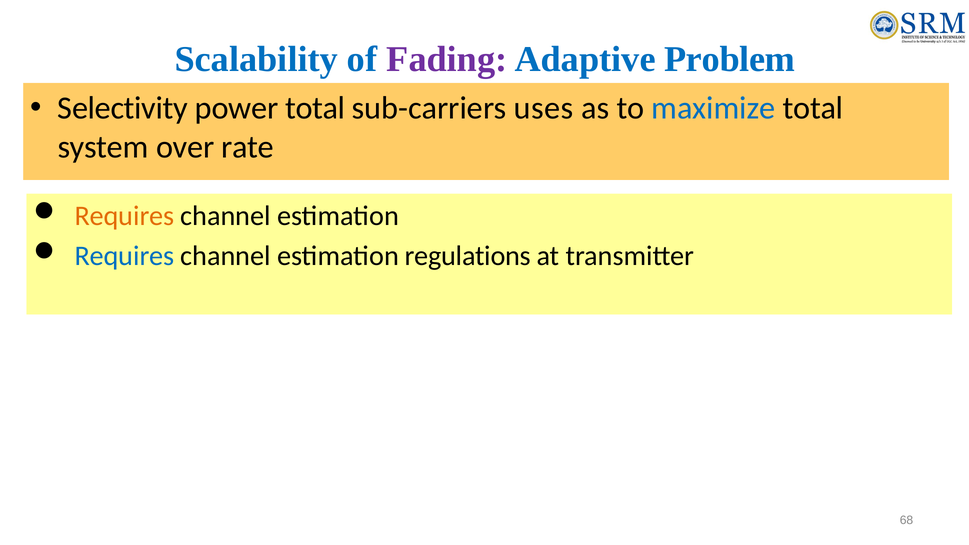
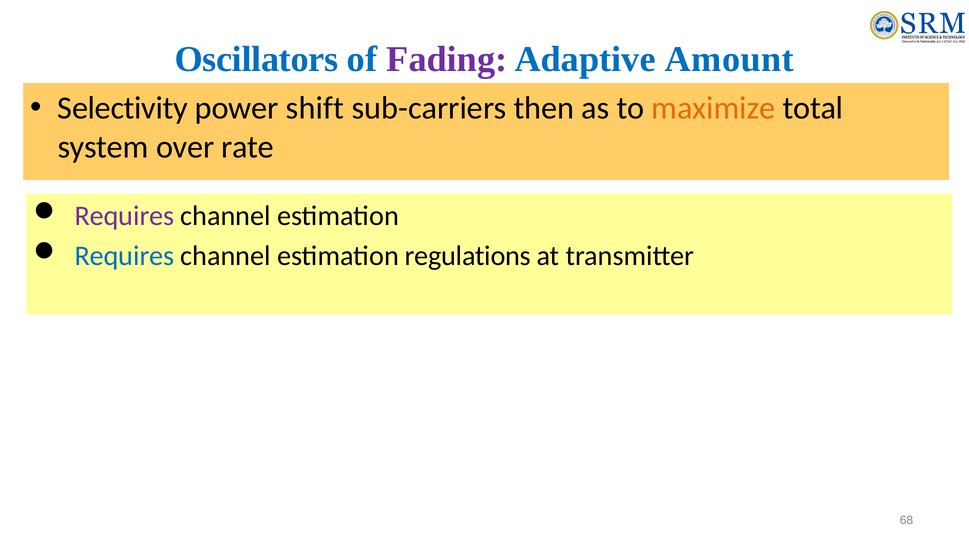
Scalability: Scalability -> Oscillators
Problem: Problem -> Amount
power total: total -> shift
uses: uses -> then
maximize colour: blue -> orange
Requires at (124, 216) colour: orange -> purple
